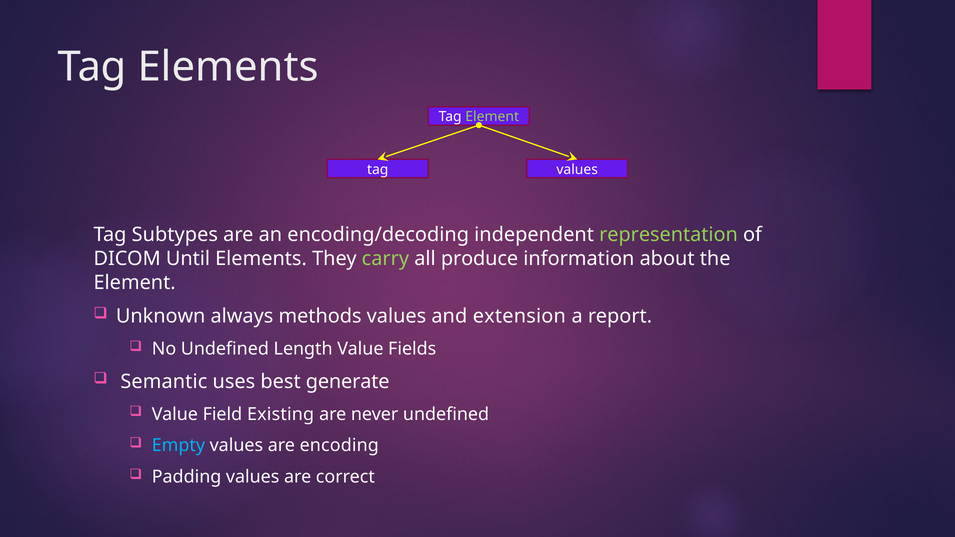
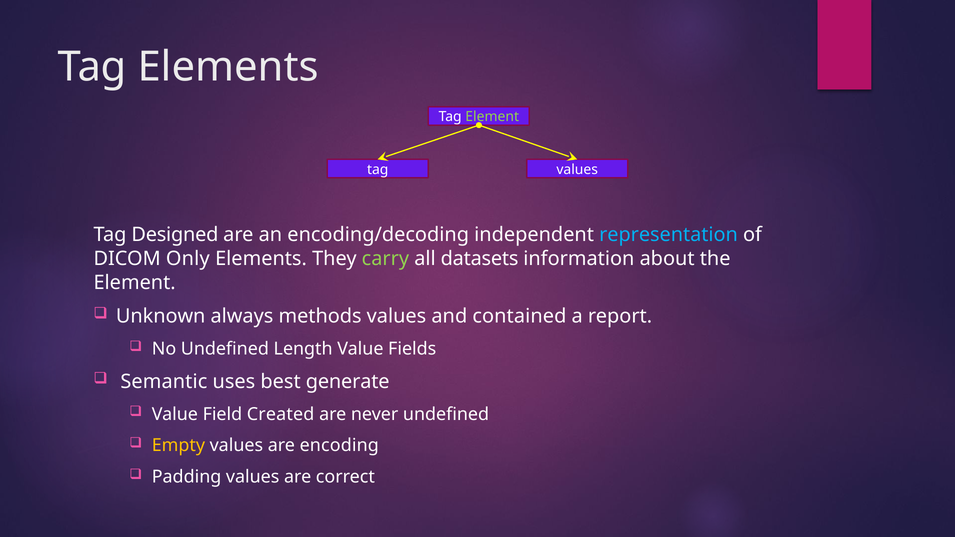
Subtypes: Subtypes -> Designed
representation colour: light green -> light blue
Until: Until -> Only
produce: produce -> datasets
extension: extension -> contained
Existing: Existing -> Created
Empty colour: light blue -> yellow
